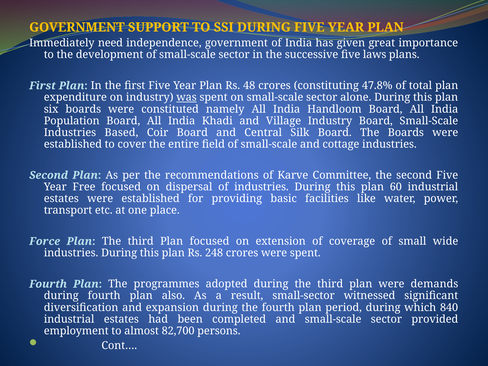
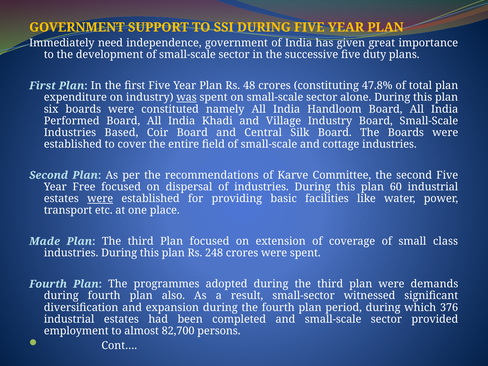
laws: laws -> duty
Population: Population -> Performed
were at (100, 199) underline: none -> present
Force: Force -> Made
wide: wide -> class
840: 840 -> 376
